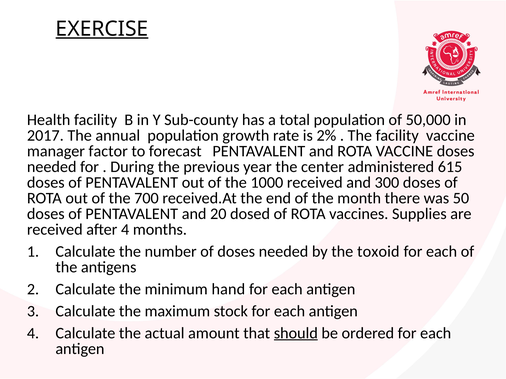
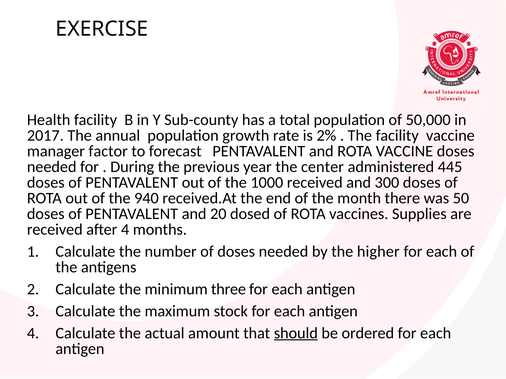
EXERCISE underline: present -> none
615: 615 -> 445
700: 700 -> 940
toxoid: toxoid -> higher
hand: hand -> three
